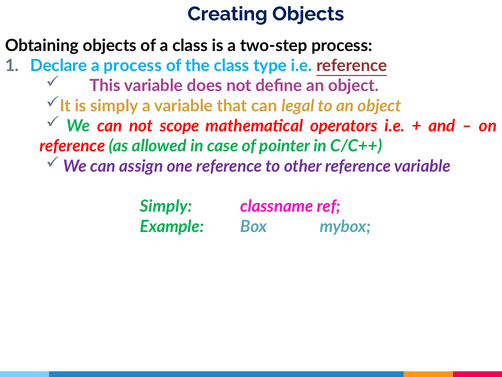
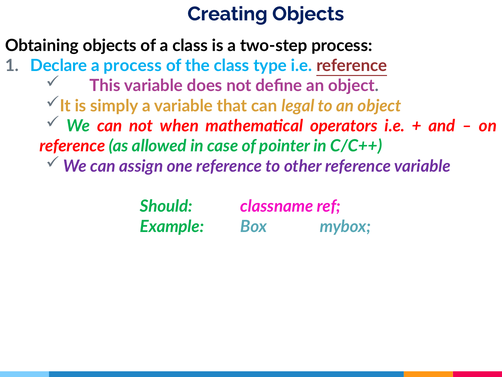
scope: scope -> when
Simply at (166, 206): Simply -> Should
